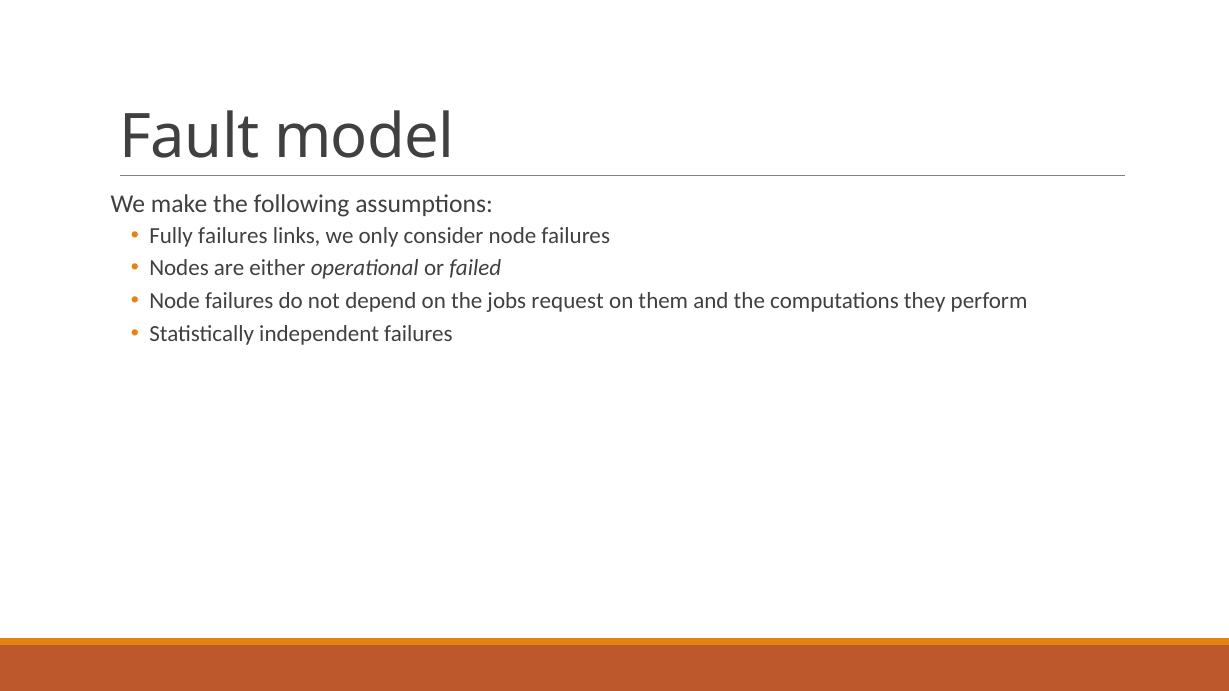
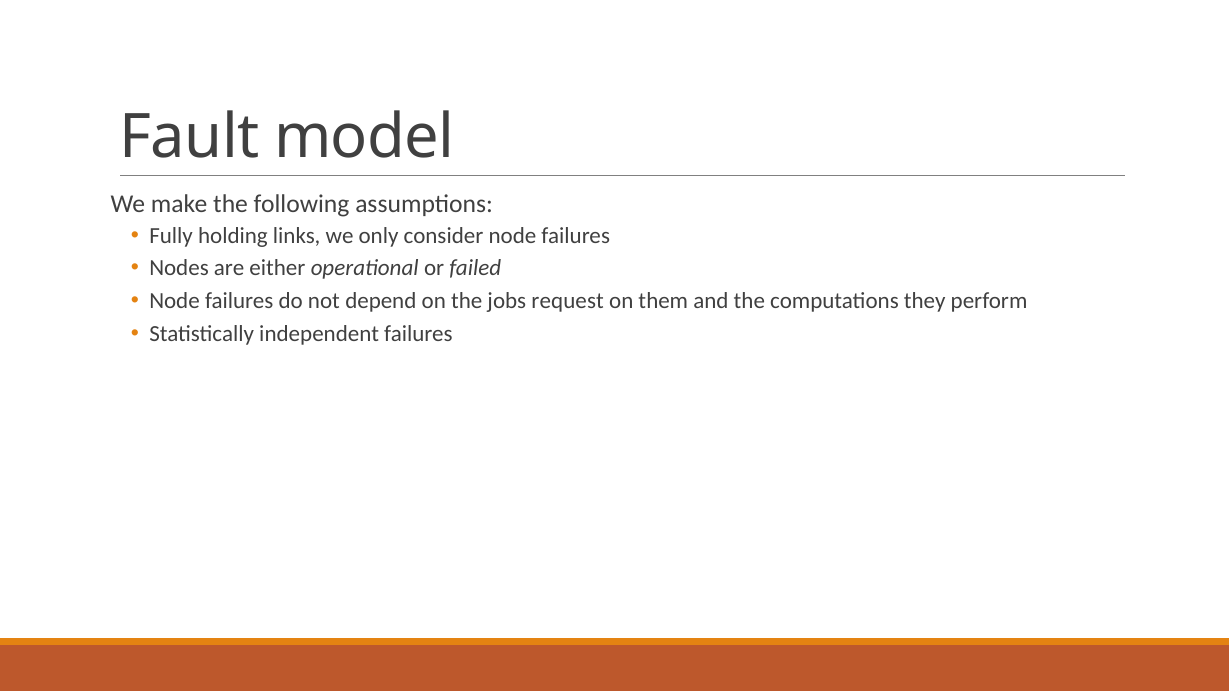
Fully failures: failures -> holding
